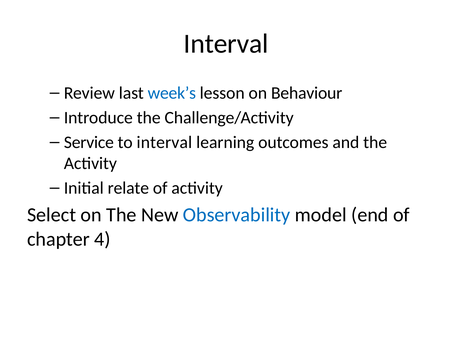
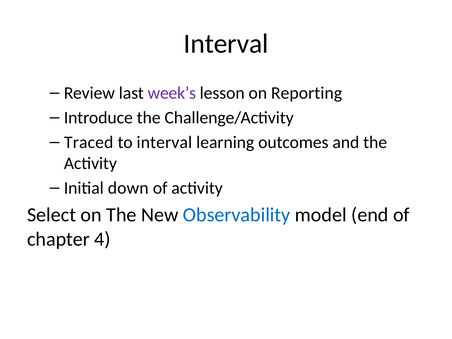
week’s colour: blue -> purple
Behaviour: Behaviour -> Reporting
Service: Service -> Traced
relate: relate -> down
